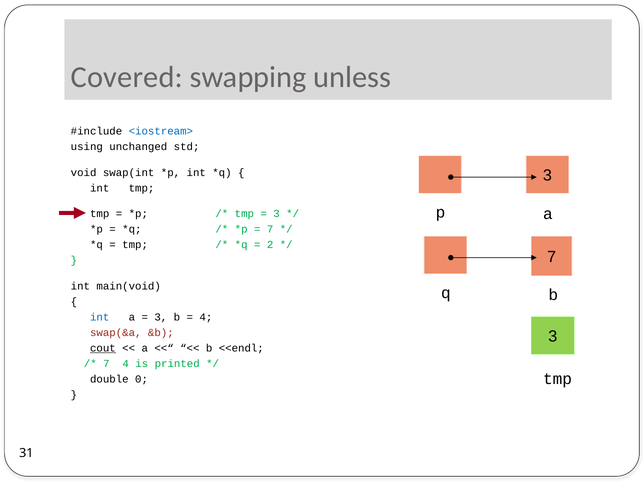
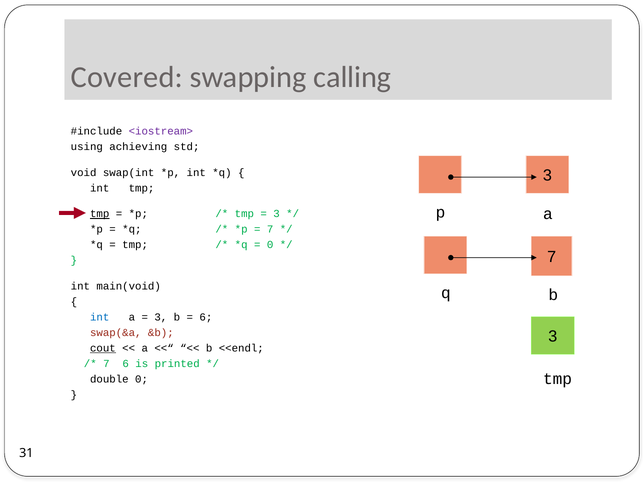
unless: unless -> calling
<iostream> colour: blue -> purple
unchanged: unchanged -> achieving
tmp at (100, 214) underline: none -> present
2 at (270, 245): 2 -> 0
4 at (206, 317): 4 -> 6
7 4: 4 -> 6
